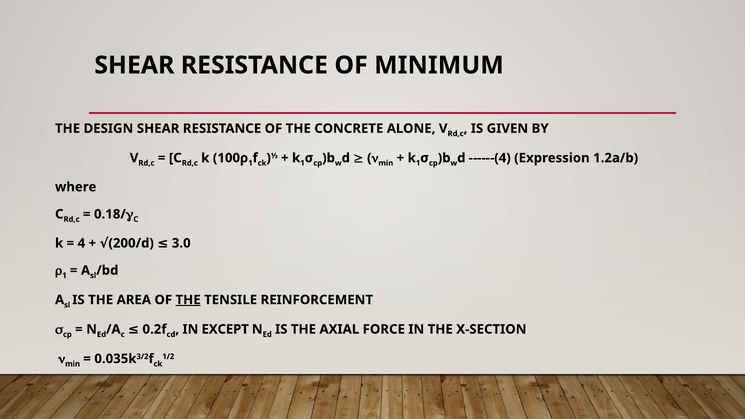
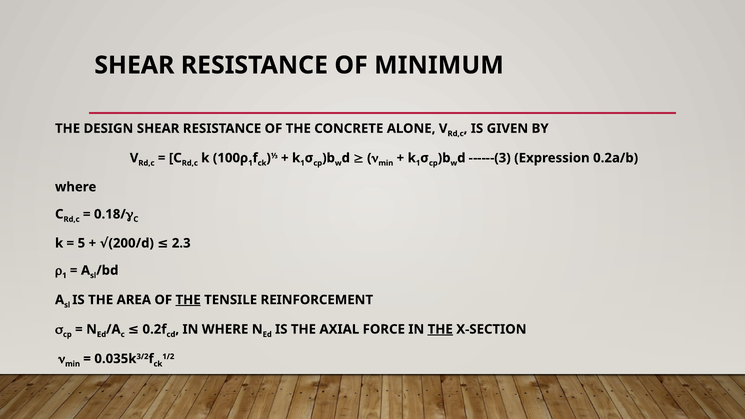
------(4: ------(4 -> ------(3
1.2a/b: 1.2a/b -> 0.2a/b
4: 4 -> 5
3.0: 3.0 -> 2.3
IN EXCEPT: EXCEPT -> WHERE
THE at (440, 329) underline: none -> present
